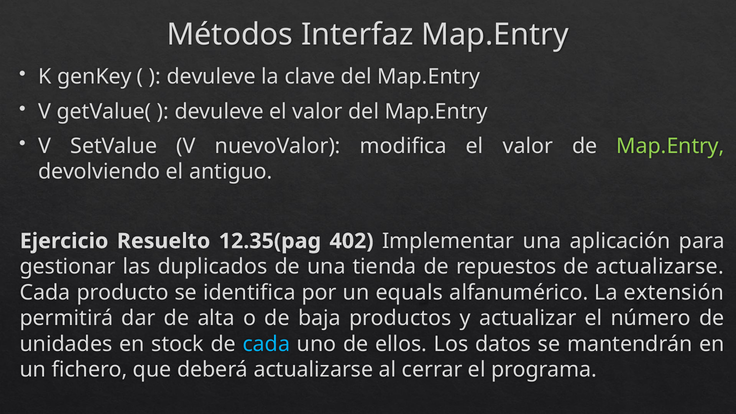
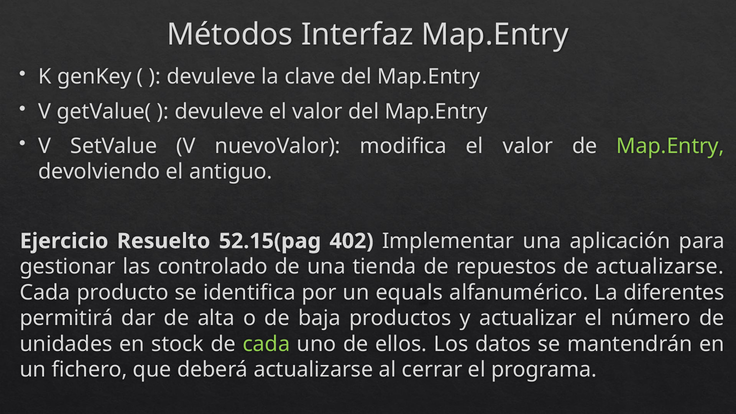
12.35(pag: 12.35(pag -> 52.15(pag
duplicados: duplicados -> controlado
extensión: extensión -> diferentes
cada at (266, 344) colour: light blue -> light green
